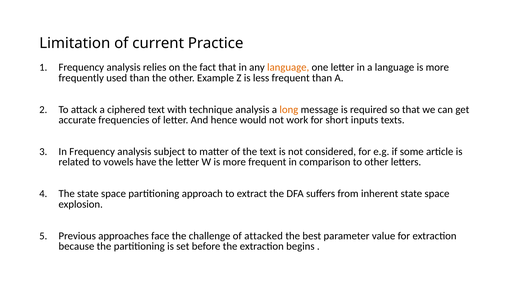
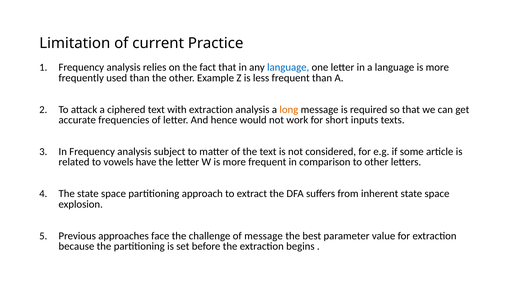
language at (288, 67) colour: orange -> blue
with technique: technique -> extraction
of attacked: attacked -> message
